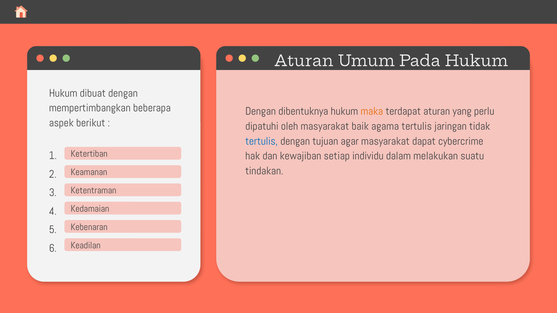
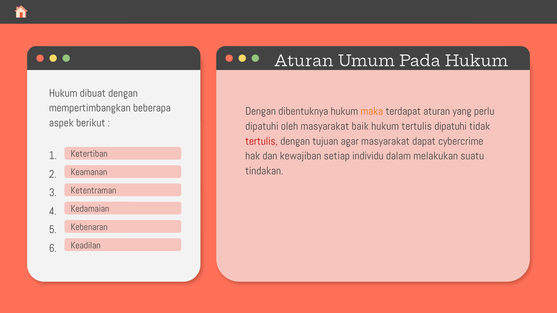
baik agama: agama -> hukum
tertulis jaringan: jaringan -> dipatuhi
tertulis at (262, 141) colour: blue -> red
